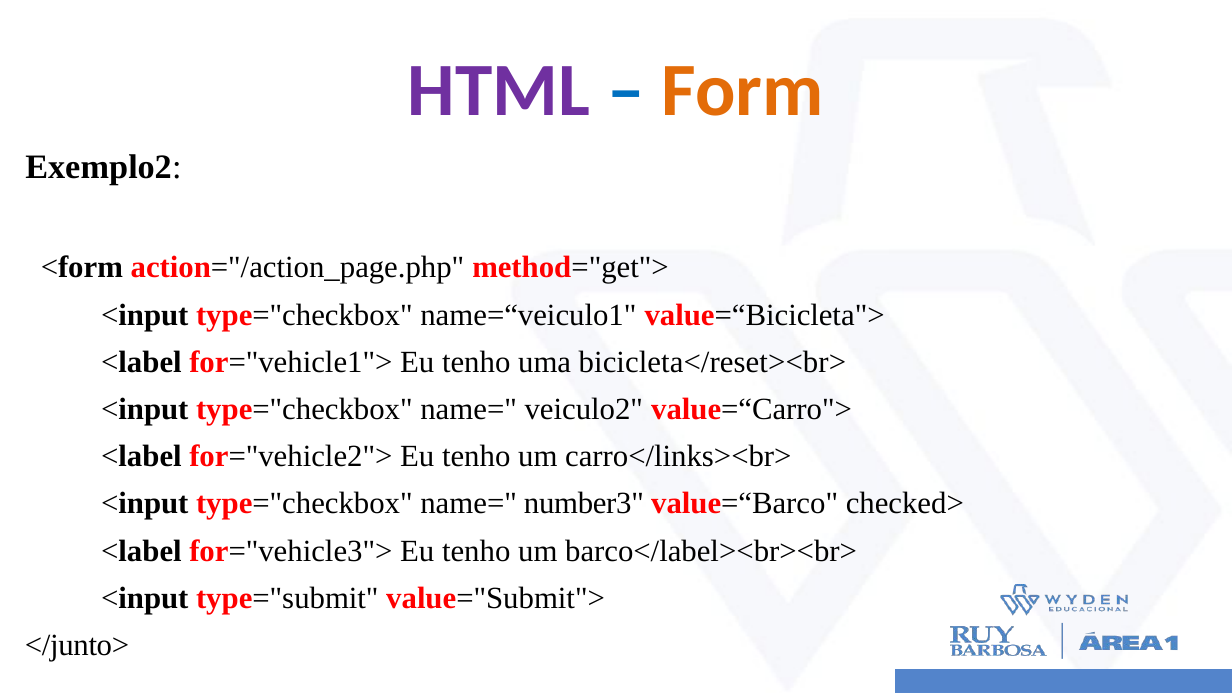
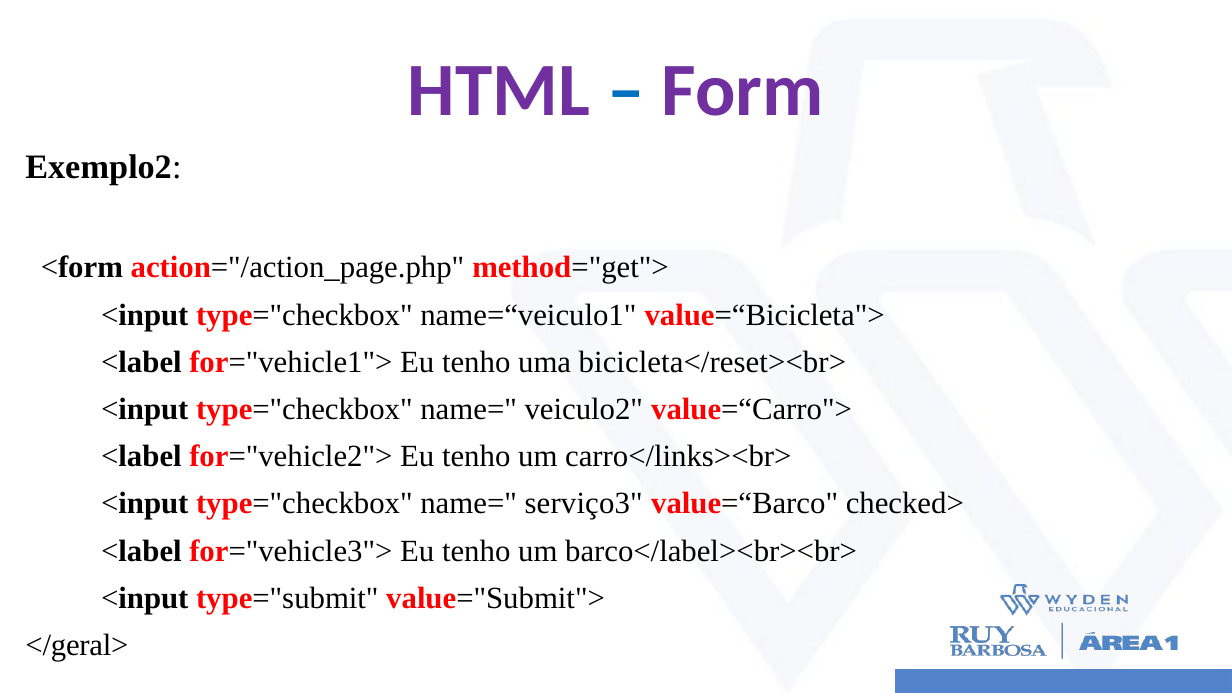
Form colour: orange -> purple
number3: number3 -> serviço3
</junto>: </junto> -> </geral>
